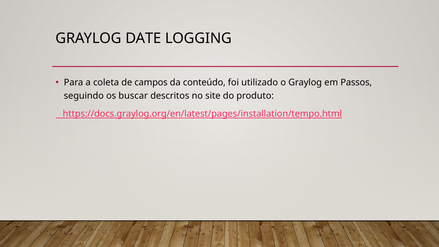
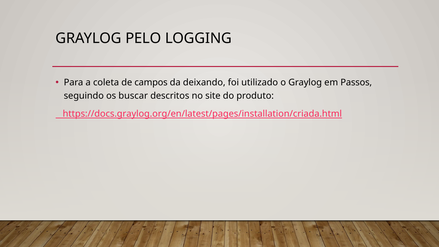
DATE: DATE -> PELO
conteúdo: conteúdo -> deixando
https://docs.graylog.org/en/latest/pages/installation/tempo.html: https://docs.graylog.org/en/latest/pages/installation/tempo.html -> https://docs.graylog.org/en/latest/pages/installation/criada.html
